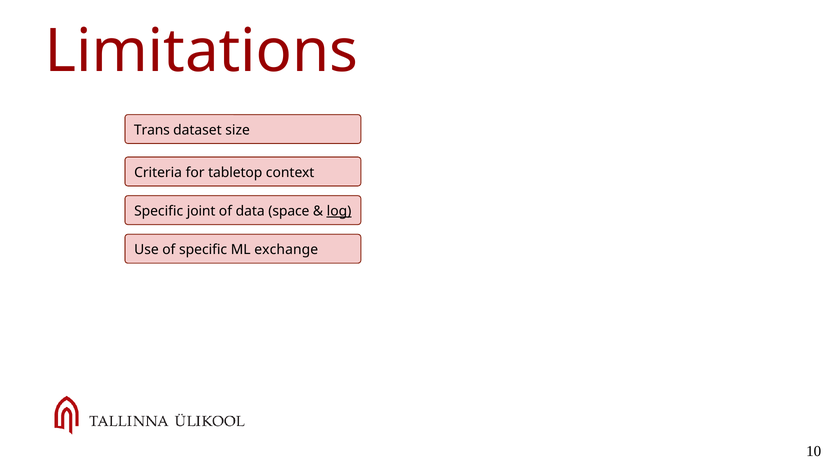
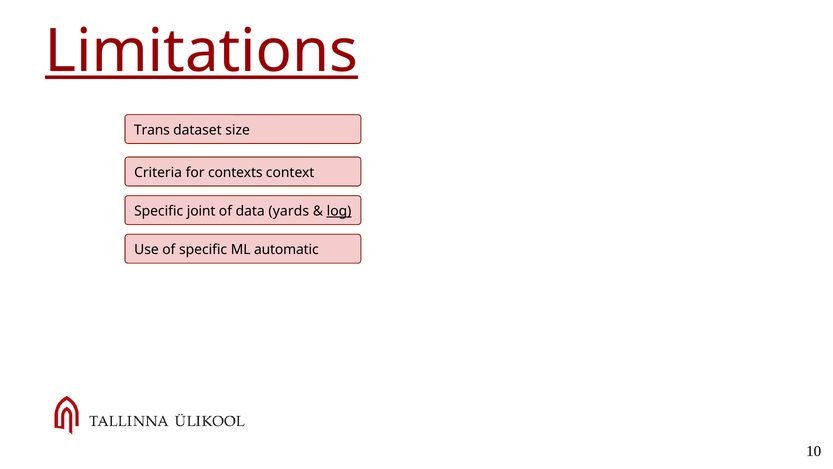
Limitations underline: none -> present
tabletop: tabletop -> contexts
space: space -> yards
exchange: exchange -> automatic
